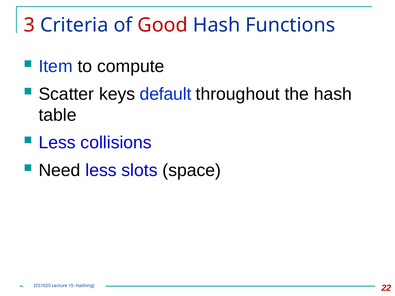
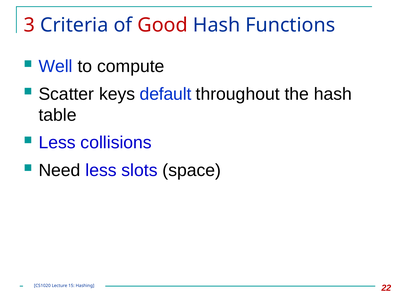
Item: Item -> Well
